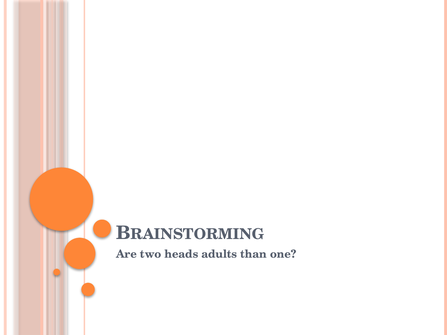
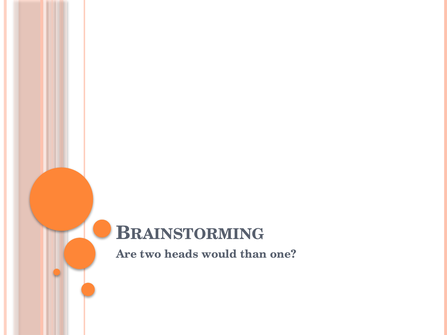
adults: adults -> would
